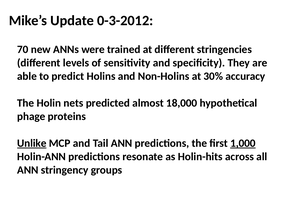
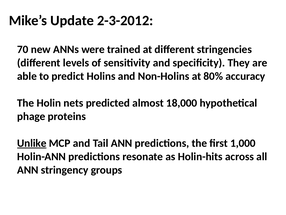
0-3-2012: 0-3-2012 -> 2-3-2012
30%: 30% -> 80%
1,000 underline: present -> none
